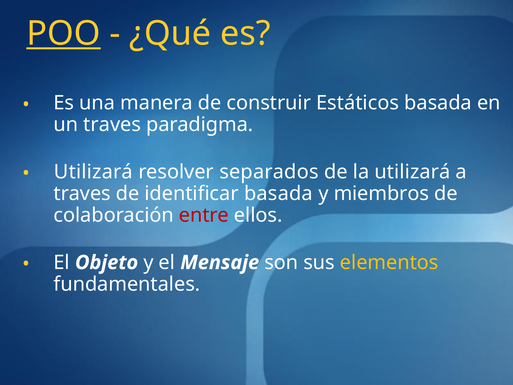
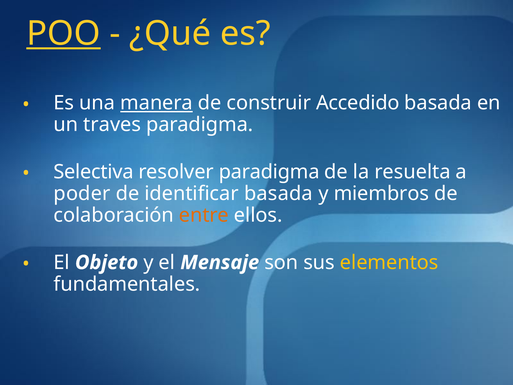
manera underline: none -> present
Estáticos: Estáticos -> Accedido
Utilizará at (93, 172): Utilizará -> Selectiva
resolver separados: separados -> paradigma
la utilizará: utilizará -> resuelta
traves at (82, 193): traves -> poder
entre colour: red -> orange
